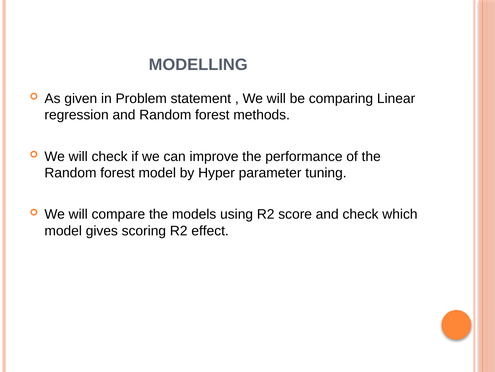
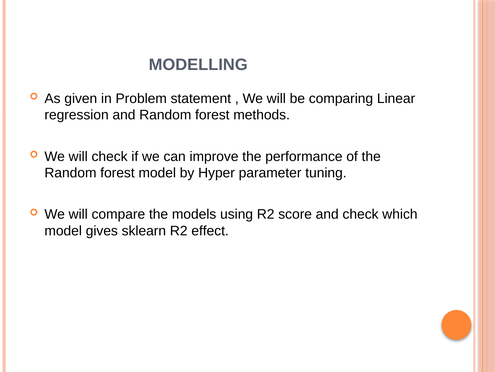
scoring: scoring -> sklearn
